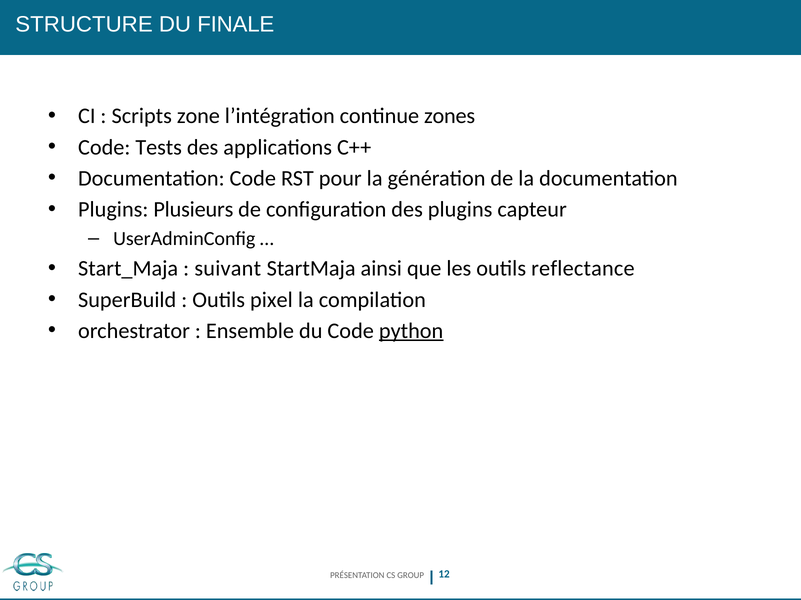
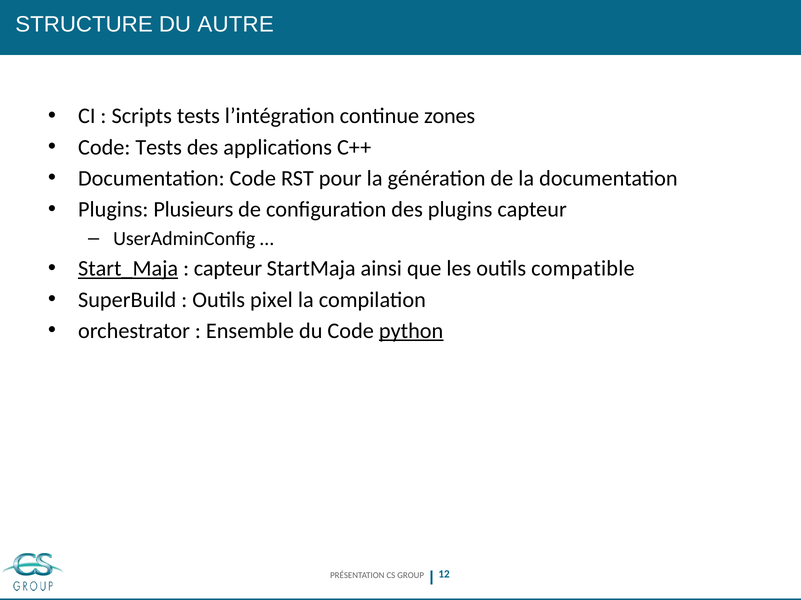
FINALE: FINALE -> AUTRE
Scripts zone: zone -> tests
Start_Maja underline: none -> present
suivant at (228, 269): suivant -> capteur
reflectance: reflectance -> compatible
